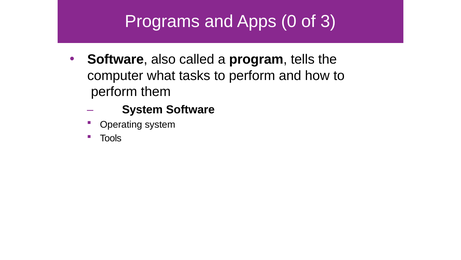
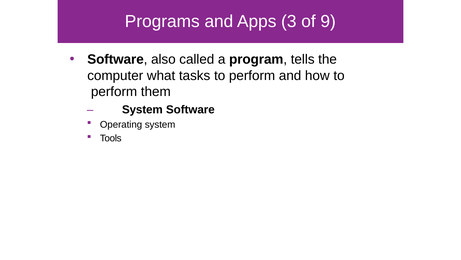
0: 0 -> 3
3: 3 -> 9
